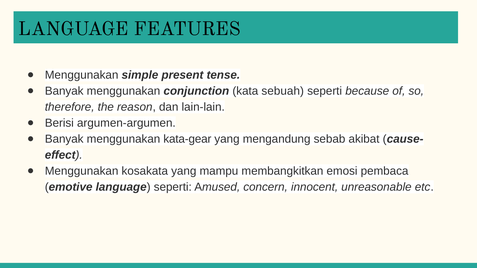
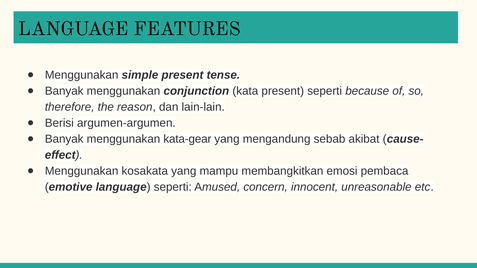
kata sebuah: sebuah -> present
